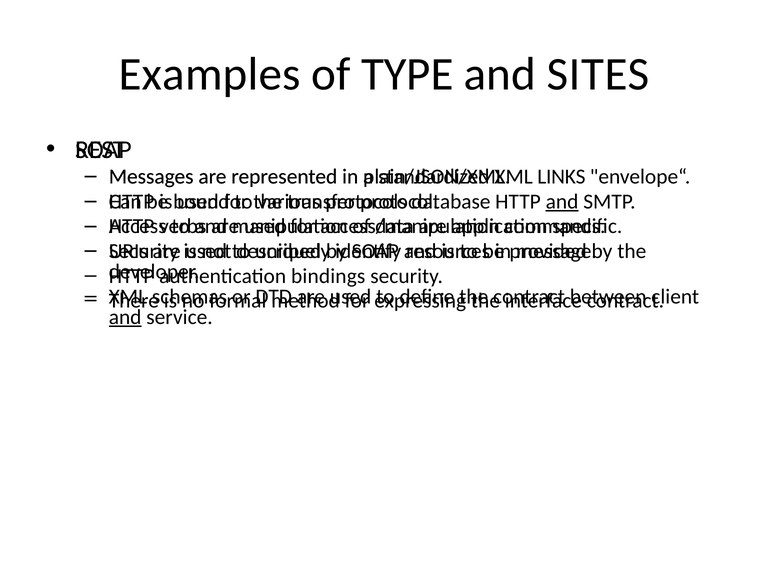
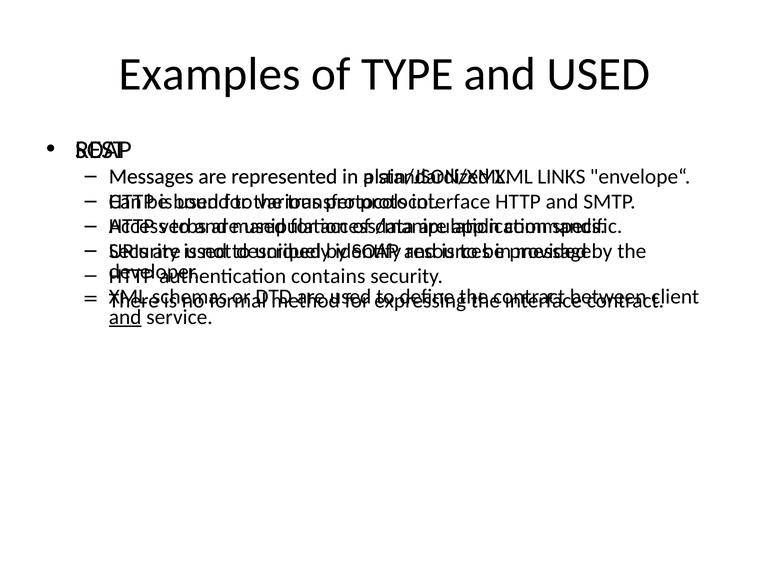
and SITES: SITES -> USED
database at (451, 202): database -> interface
and at (562, 202) underline: present -> none
bindings: bindings -> contains
